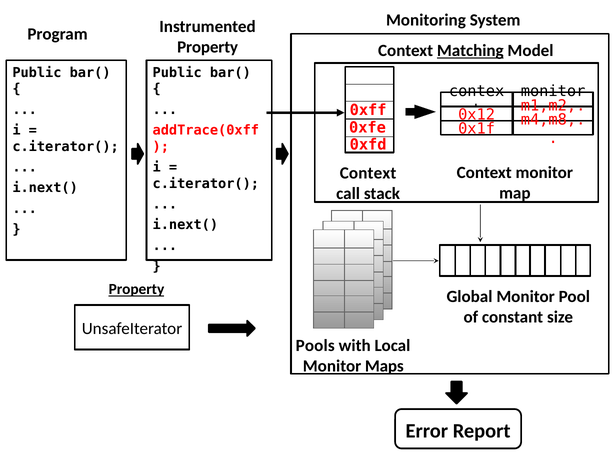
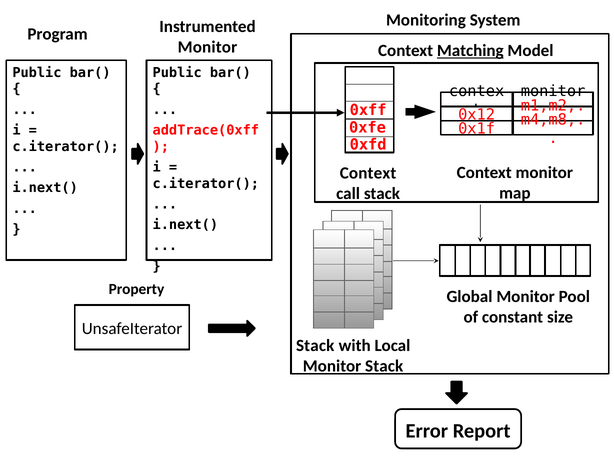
Property at (208, 47): Property -> Monitor
Property at (136, 289) underline: present -> none
Pools at (315, 345): Pools -> Stack
Monitor Maps: Maps -> Stack
